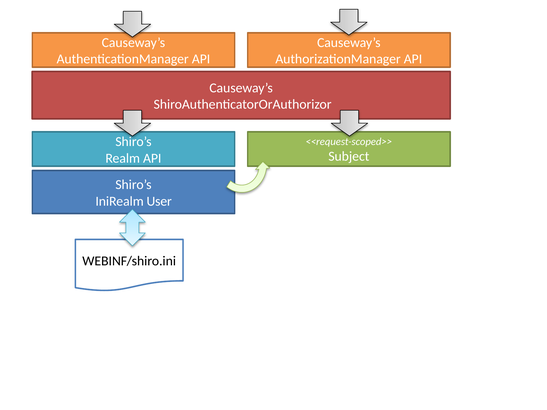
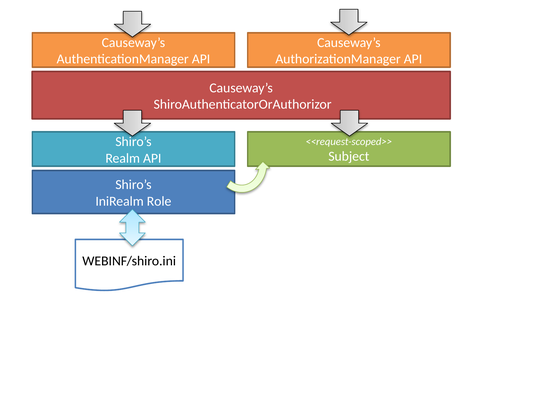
User: User -> Role
